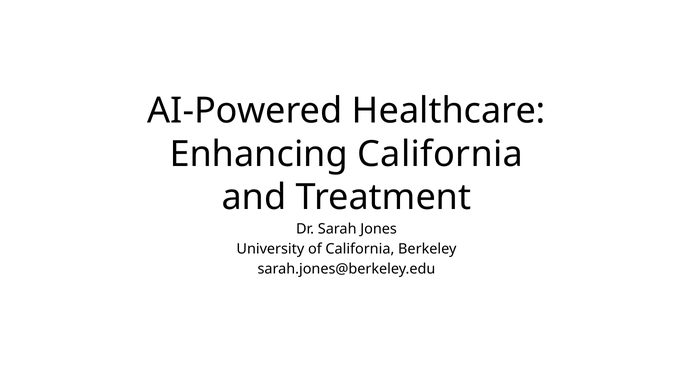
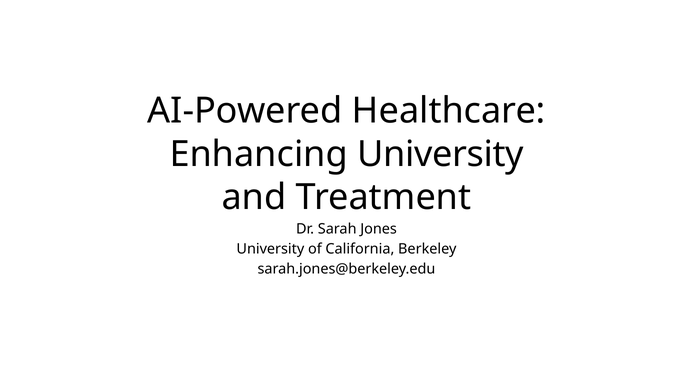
Enhancing California: California -> University
